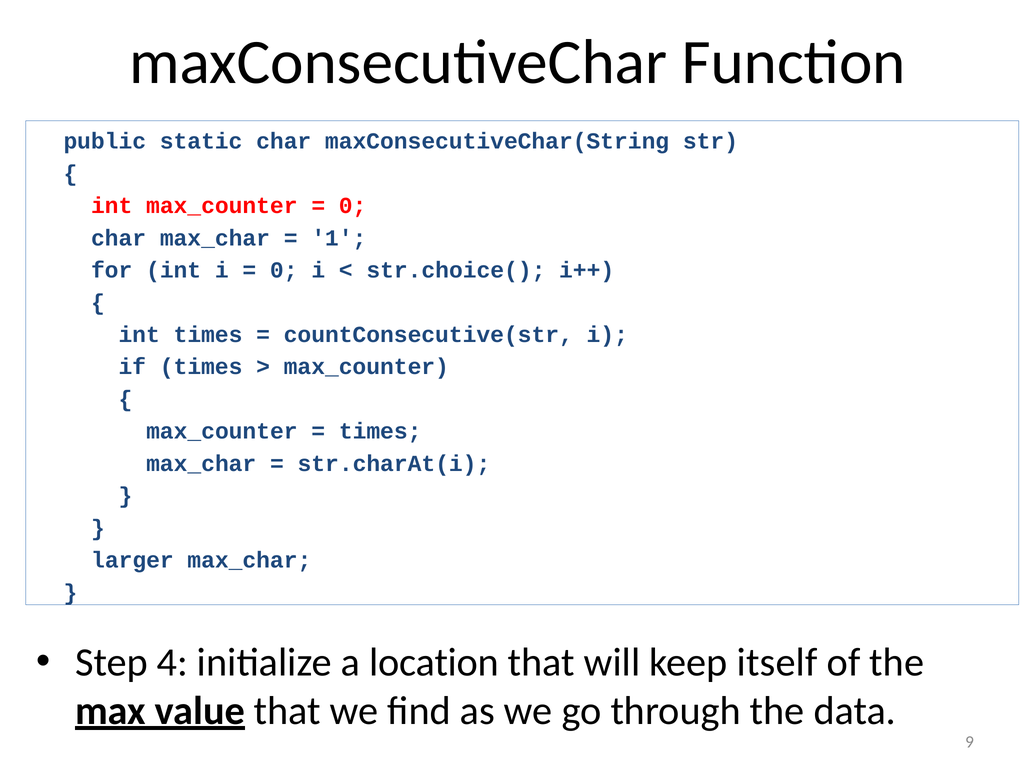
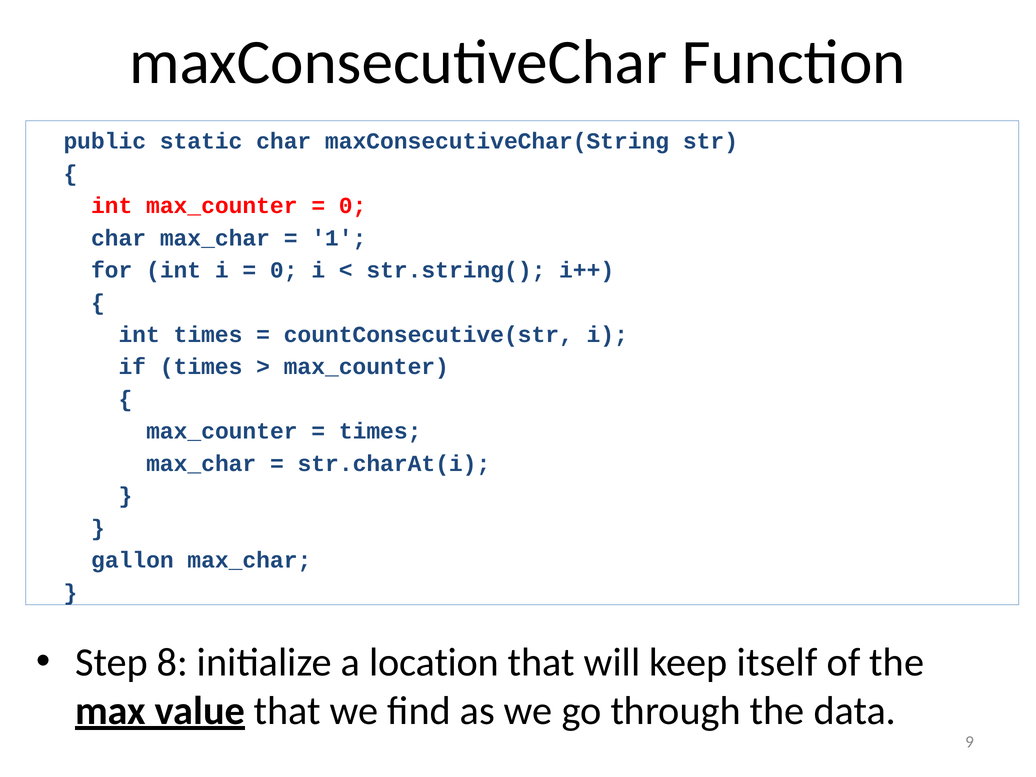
str.choice(: str.choice( -> str.string(
larger: larger -> gallon
4: 4 -> 8
